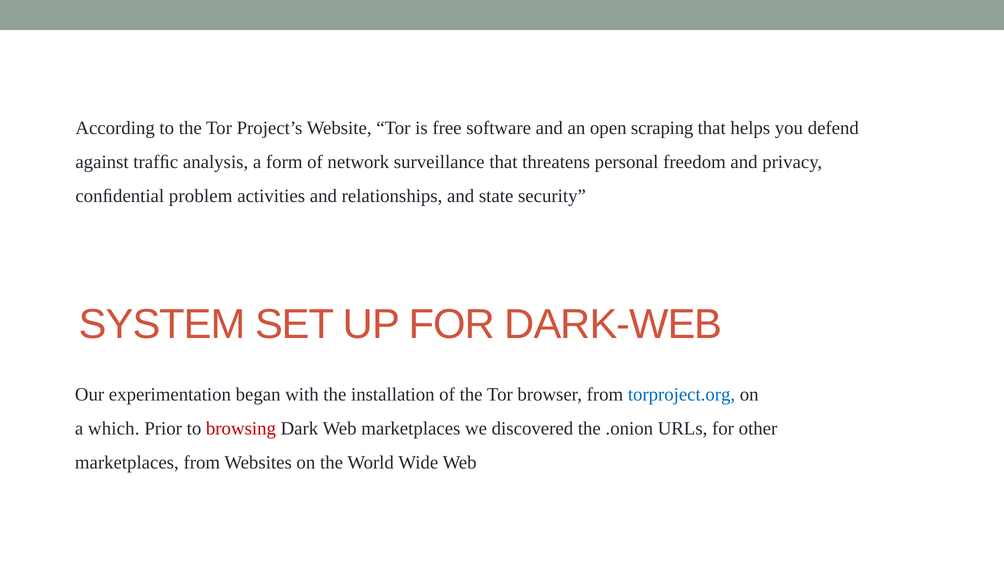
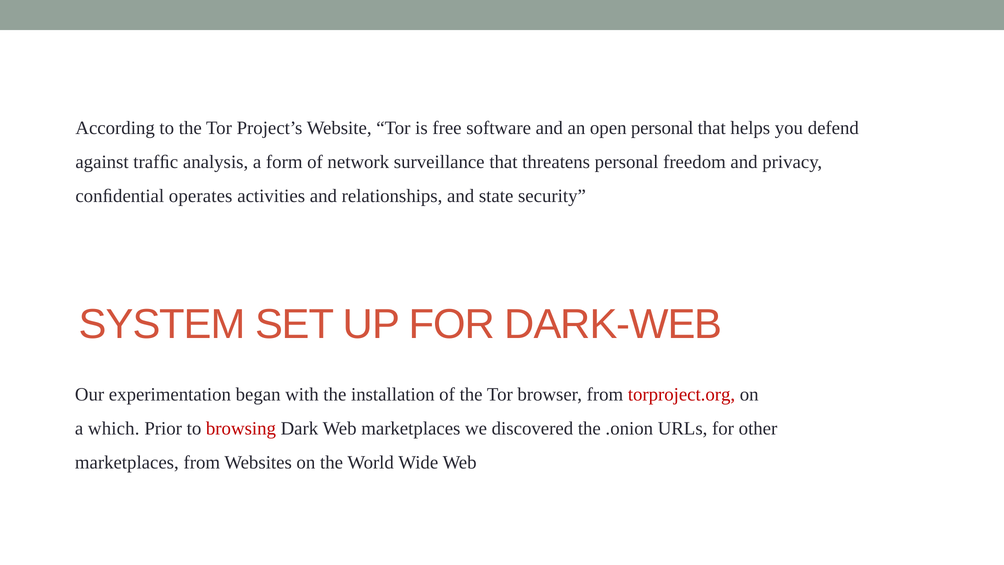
open scraping: scraping -> personal
problem: problem -> operates
torproject.org colour: blue -> red
